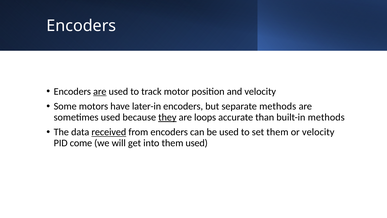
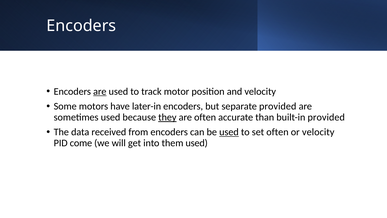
separate methods: methods -> provided
are loops: loops -> often
built-in methods: methods -> provided
received underline: present -> none
used at (229, 132) underline: none -> present
set them: them -> often
